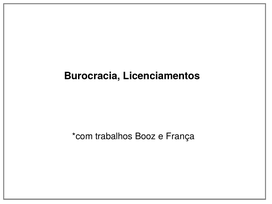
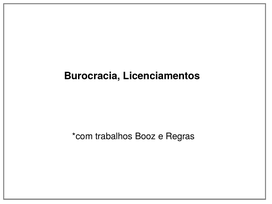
França: França -> Regras
